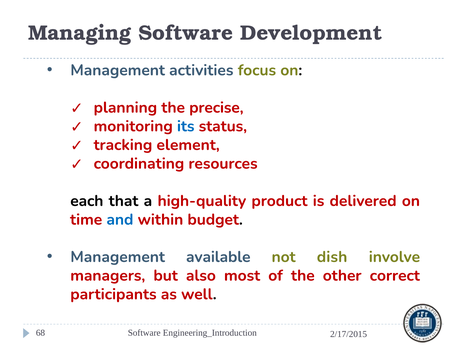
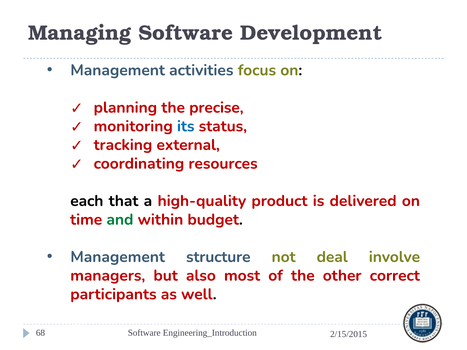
element: element -> external
and colour: blue -> green
available: available -> structure
dish: dish -> deal
2/17/2015: 2/17/2015 -> 2/15/2015
